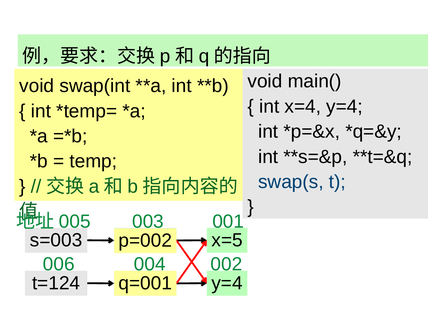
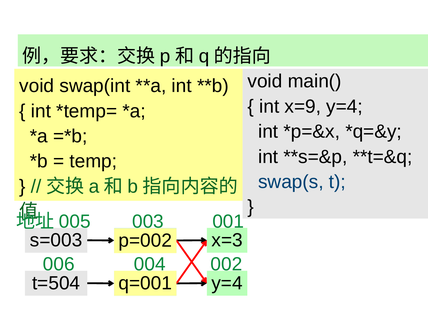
x=4: x=4 -> x=9
x=5: x=5 -> x=3
t=124: t=124 -> t=504
